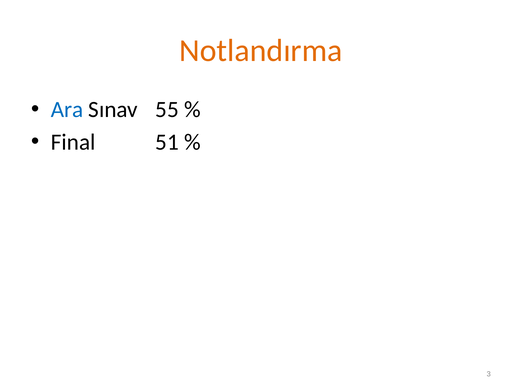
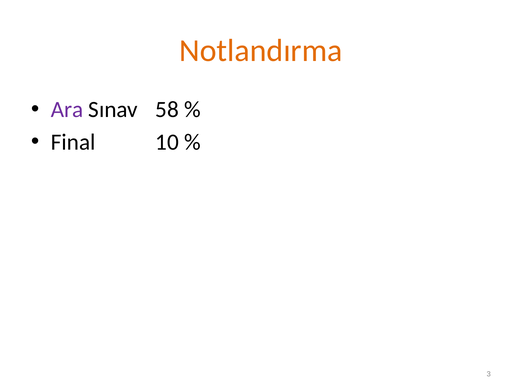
Ara colour: blue -> purple
55: 55 -> 58
51: 51 -> 10
